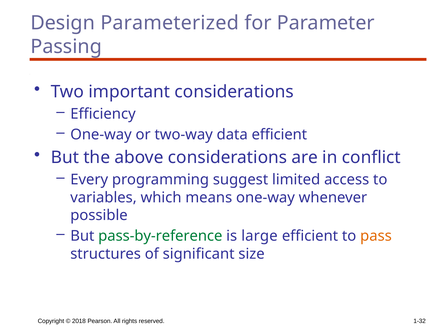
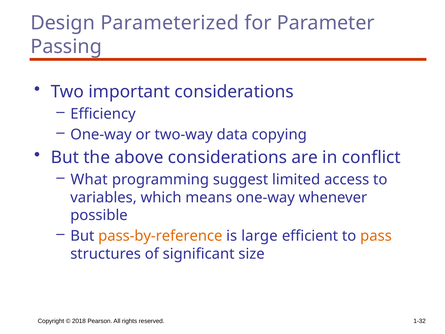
data efficient: efficient -> copying
Every: Every -> What
pass-by-reference colour: green -> orange
